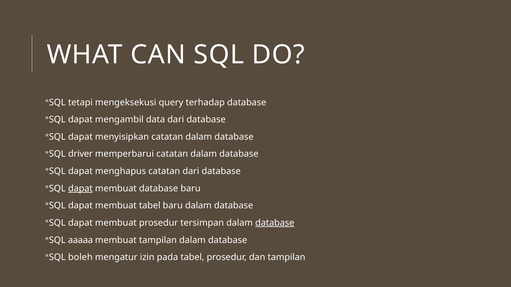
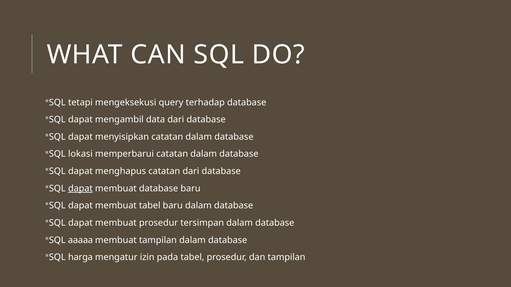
driver: driver -> lokasi
database at (275, 223) underline: present -> none
boleh: boleh -> harga
